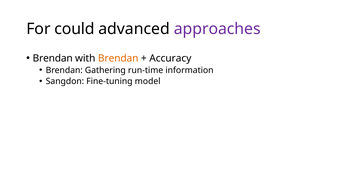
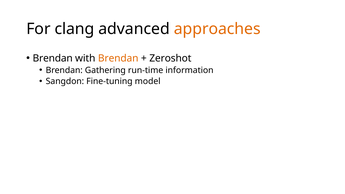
could: could -> clang
approaches colour: purple -> orange
Accuracy: Accuracy -> Zeroshot
